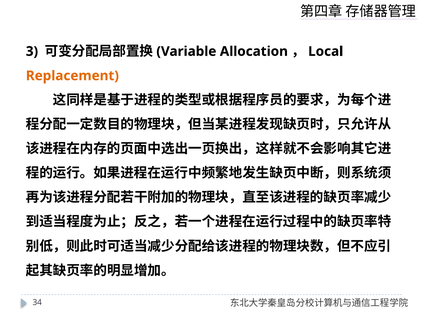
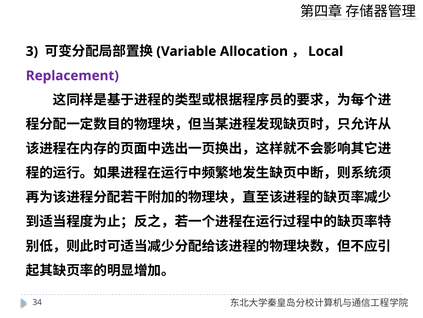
Replacement colour: orange -> purple
